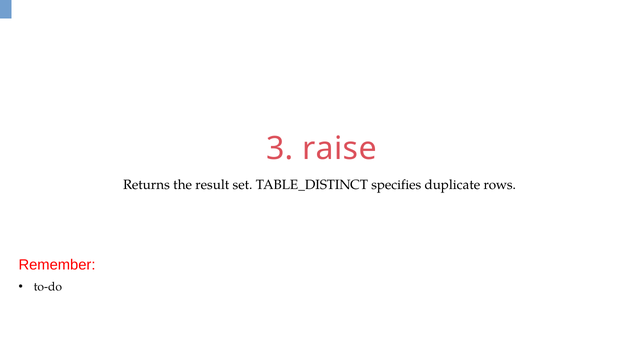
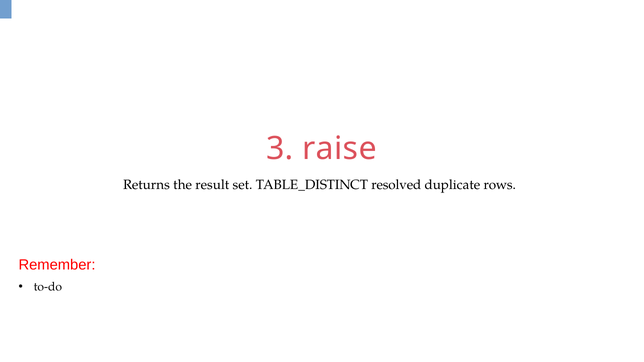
specifies: specifies -> resolved
